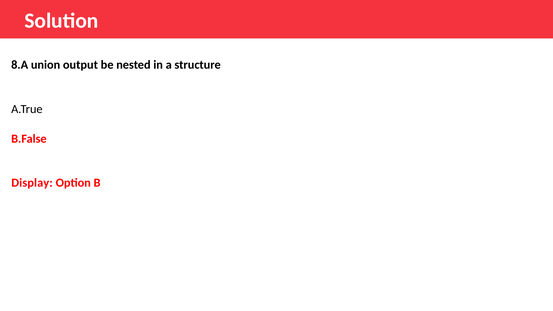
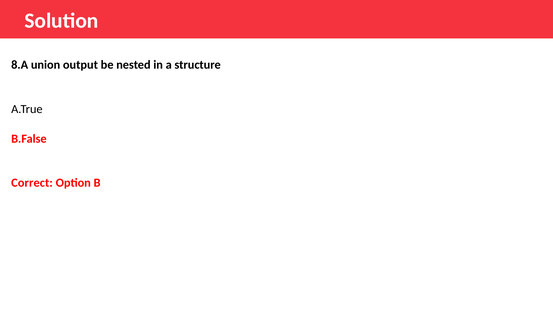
Display: Display -> Correct
